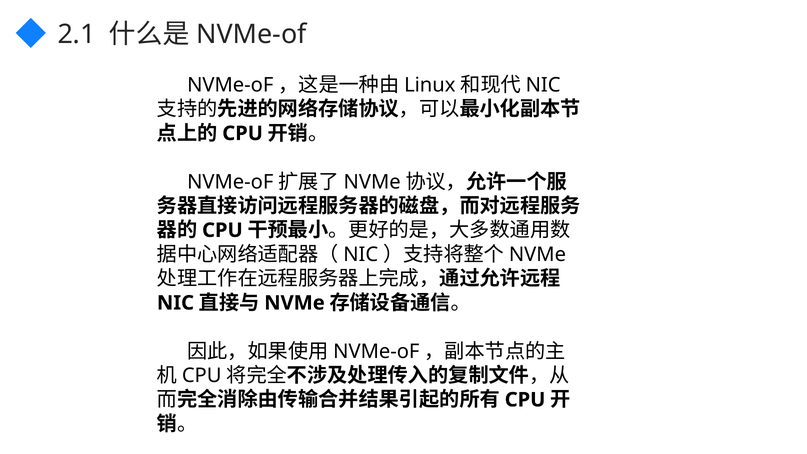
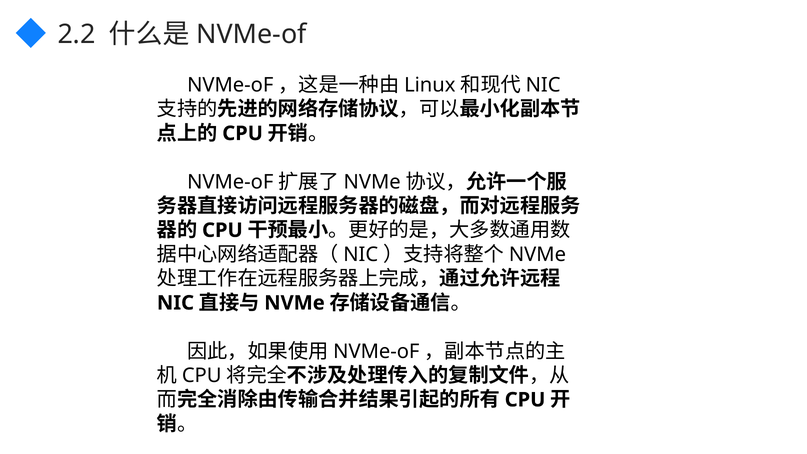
2.1: 2.1 -> 2.2
